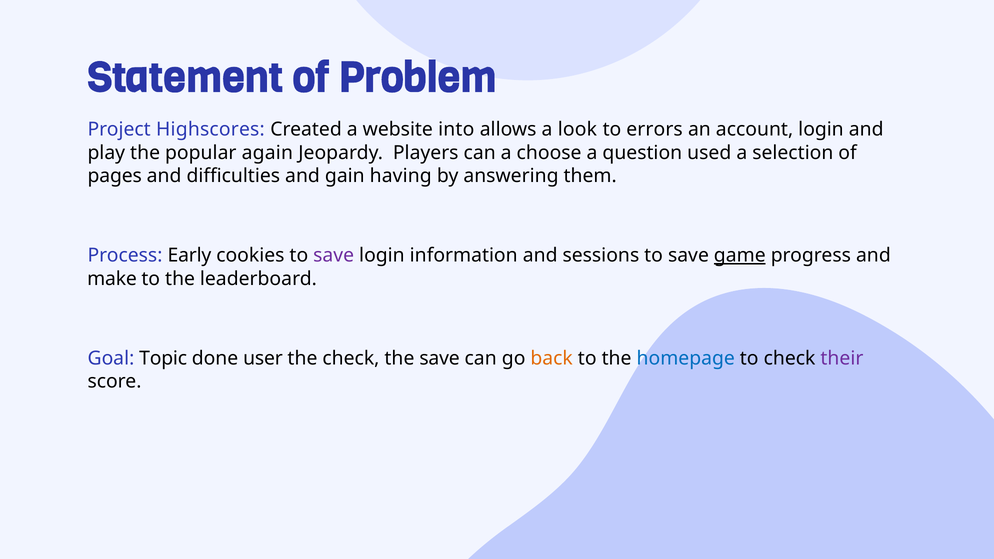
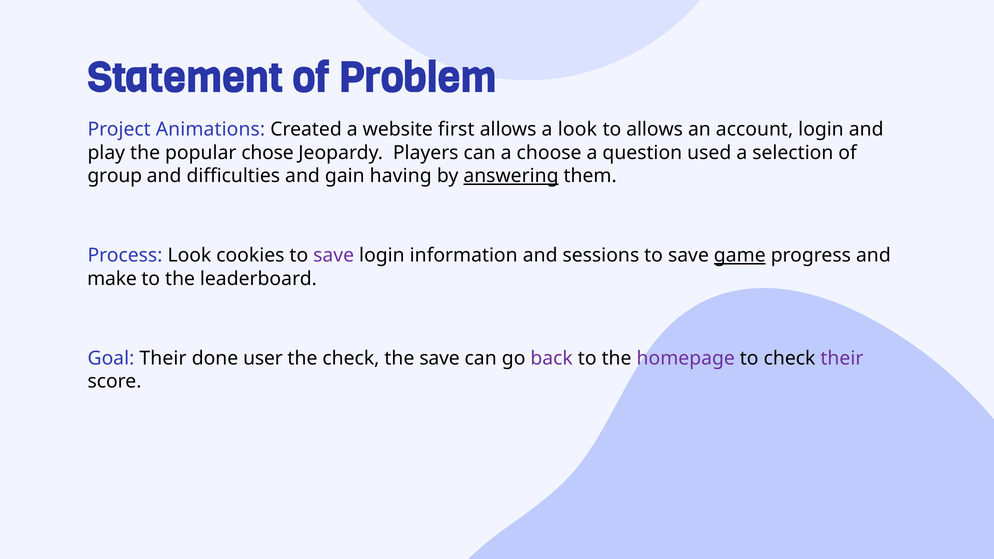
Highscores: Highscores -> Animations
into: into -> first
to errors: errors -> allows
again: again -> chose
pages: pages -> group
answering underline: none -> present
Process Early: Early -> Look
Goal Topic: Topic -> Their
back colour: orange -> purple
homepage colour: blue -> purple
